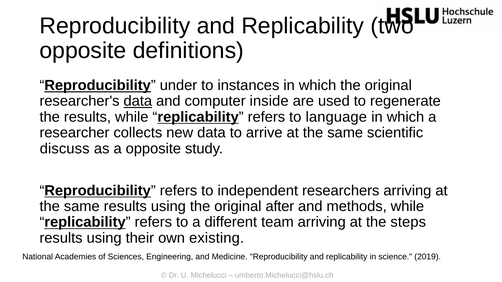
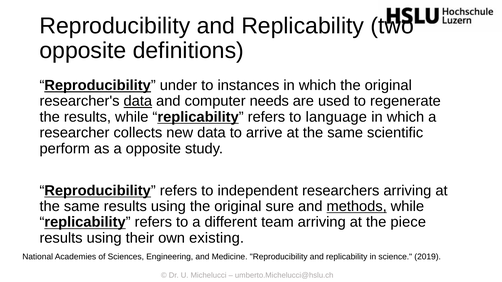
inside: inside -> needs
discuss: discuss -> perform
after: after -> sure
methods underline: none -> present
steps: steps -> piece
